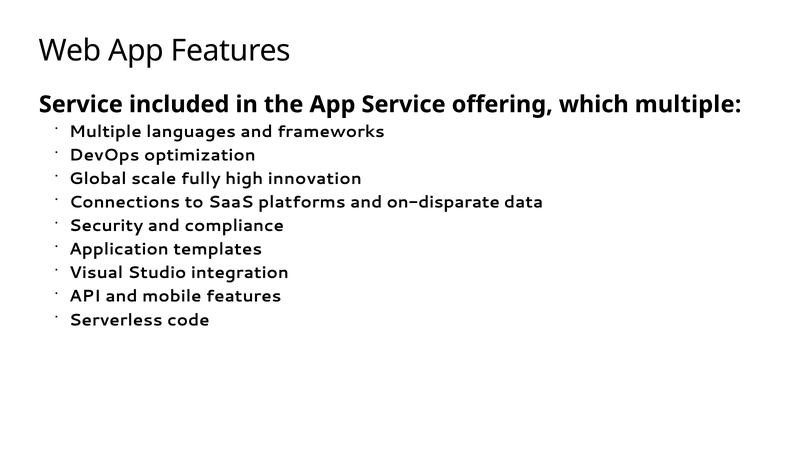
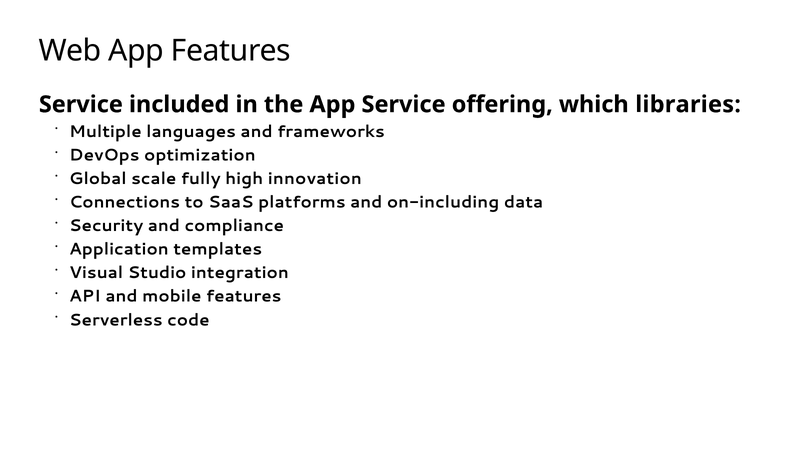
which multiple: multiple -> libraries
on-disparate: on-disparate -> on-including
